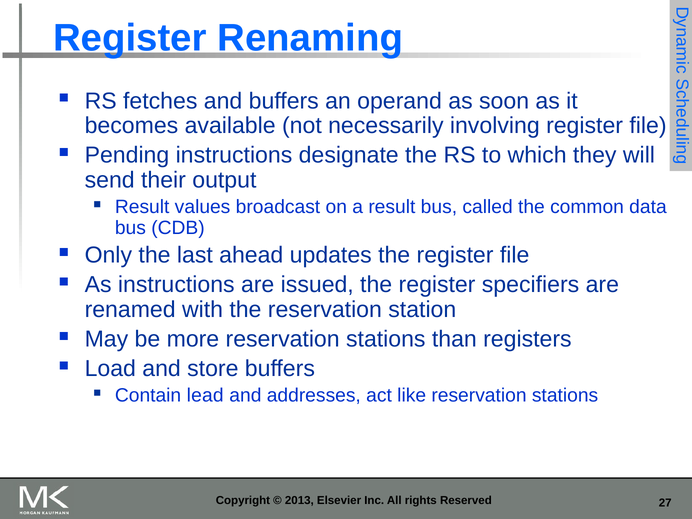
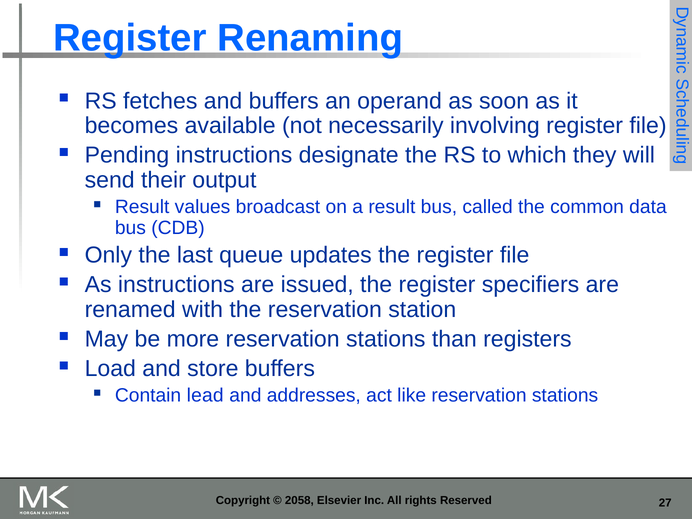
ahead: ahead -> queue
2013: 2013 -> 2058
